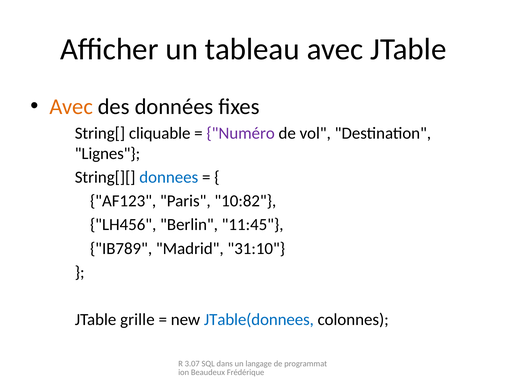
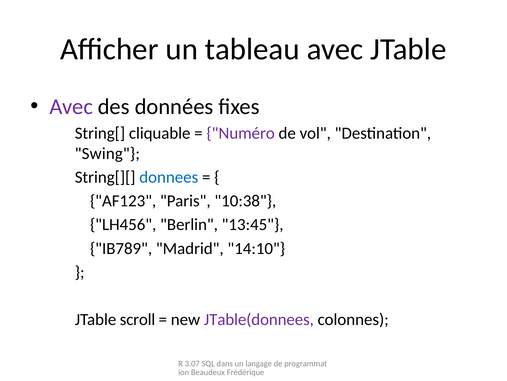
Avec at (71, 106) colour: orange -> purple
Lignes: Lignes -> Swing
10:82: 10:82 -> 10:38
11:45: 11:45 -> 13:45
31:10: 31:10 -> 14:10
grille: grille -> scroll
JTable(donnees colour: blue -> purple
